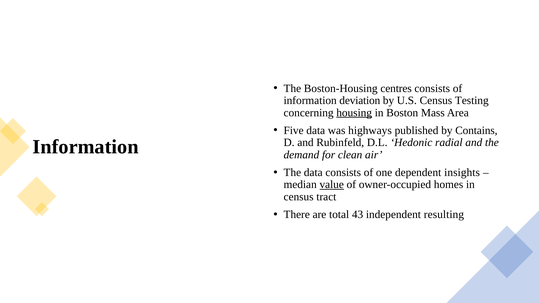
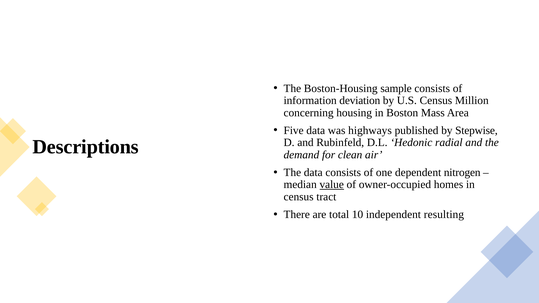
centres: centres -> sample
Testing: Testing -> Million
housing underline: present -> none
Contains: Contains -> Stepwise
Information at (86, 147): Information -> Descriptions
insights: insights -> nitrogen
43: 43 -> 10
